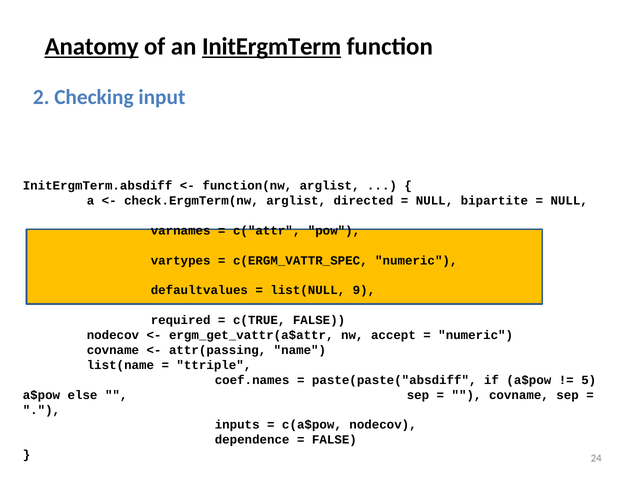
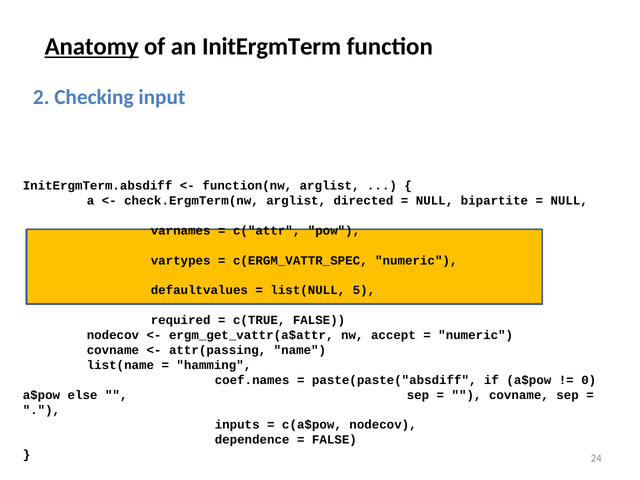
InitErgmTerm underline: present -> none
9: 9 -> 5
ttriple: ttriple -> hamming
5: 5 -> 0
